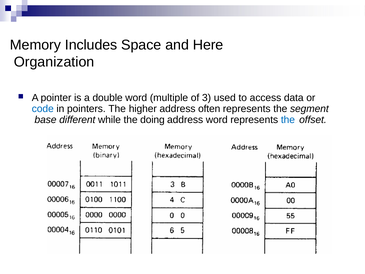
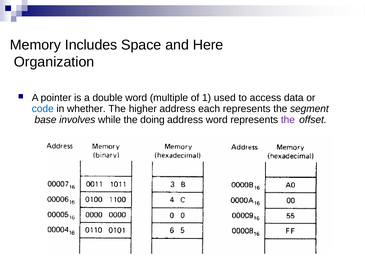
3: 3 -> 1
pointers: pointers -> whether
often: often -> each
different: different -> involves
the at (288, 120) colour: blue -> purple
